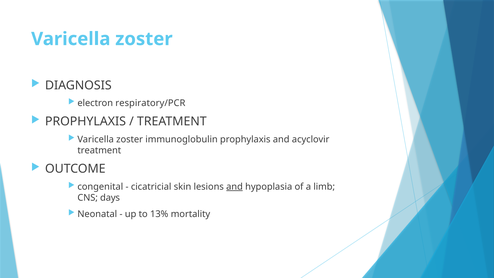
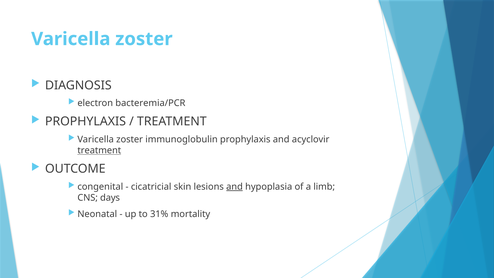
respiratory/PCR: respiratory/PCR -> bacteremia/PCR
treatment at (99, 150) underline: none -> present
13%: 13% -> 31%
